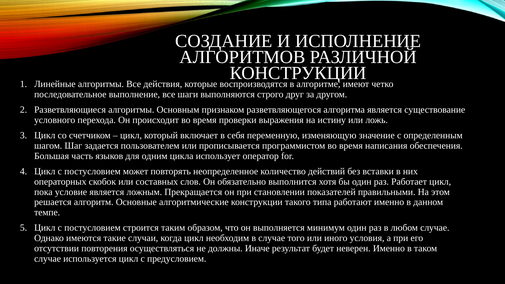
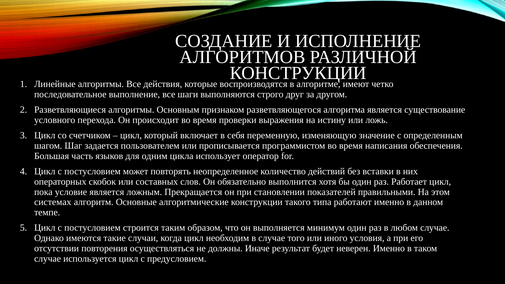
решается: решается -> системах
